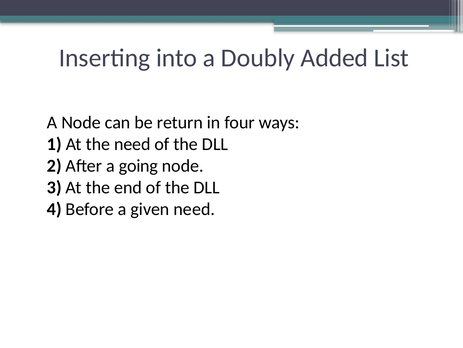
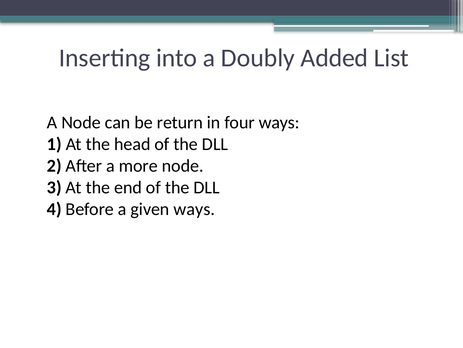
the need: need -> head
going: going -> more
given need: need -> ways
